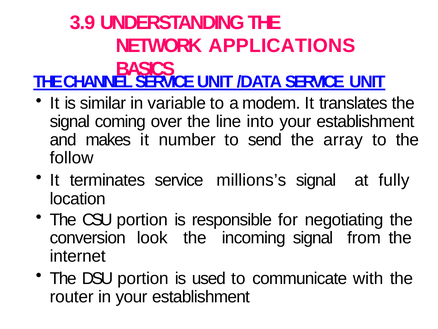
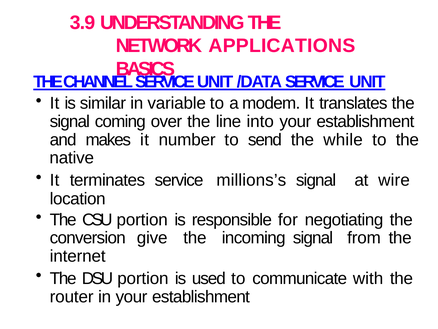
array: array -> while
follow: follow -> native
fully: fully -> wire
look: look -> give
